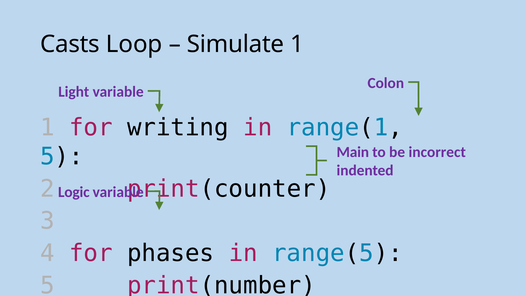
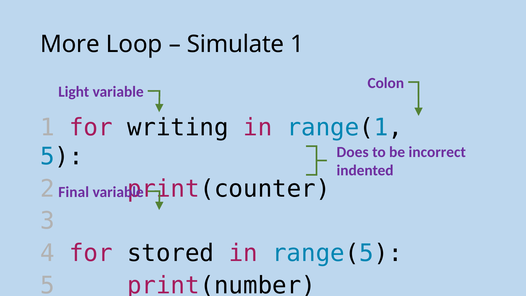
Casts: Casts -> More
Main: Main -> Does
Logic: Logic -> Final
phases: phases -> stored
